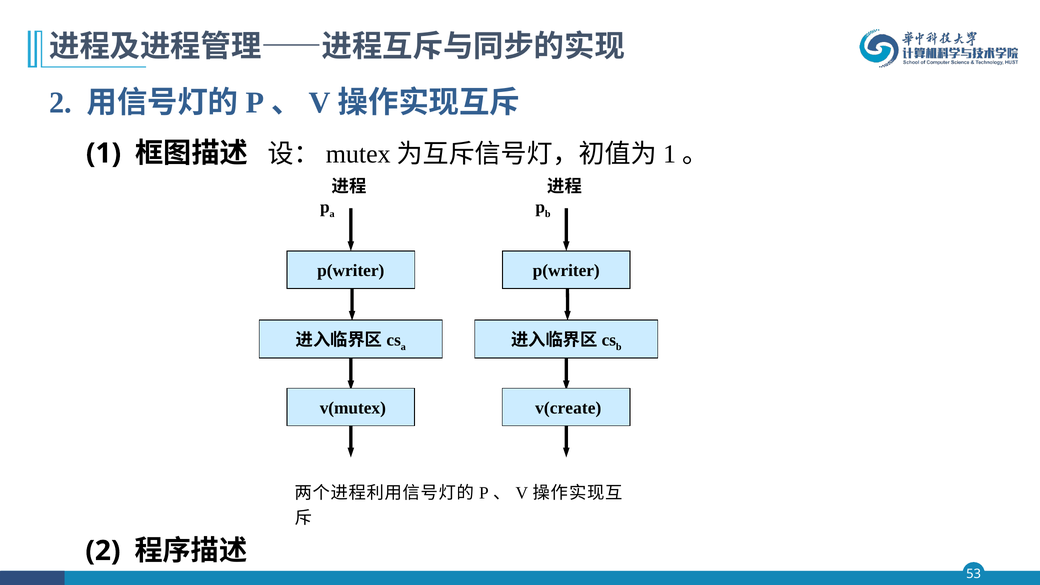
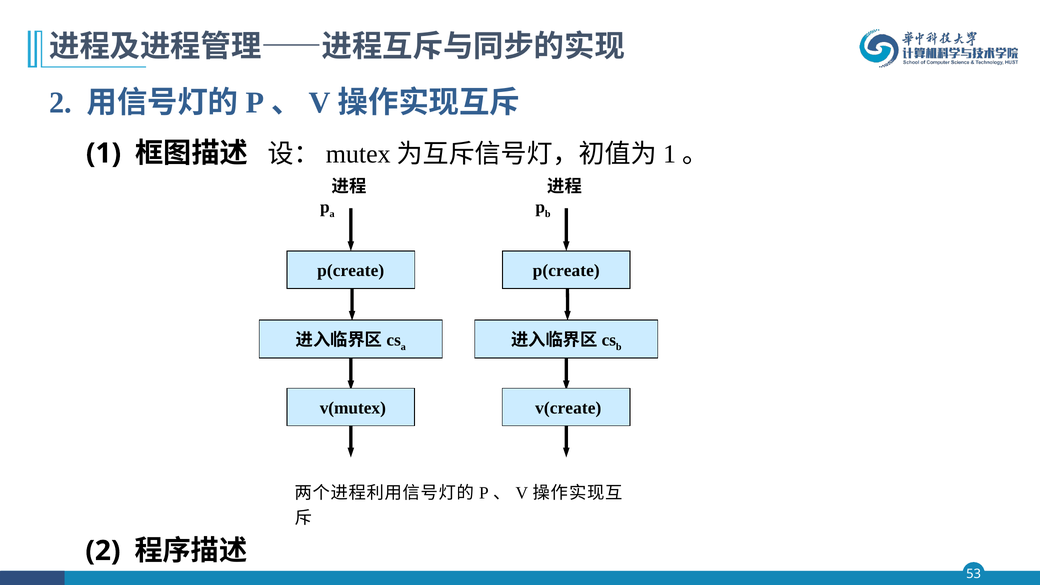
p(writer at (351, 271): p(writer -> p(create
p(writer at (566, 271): p(writer -> p(create
